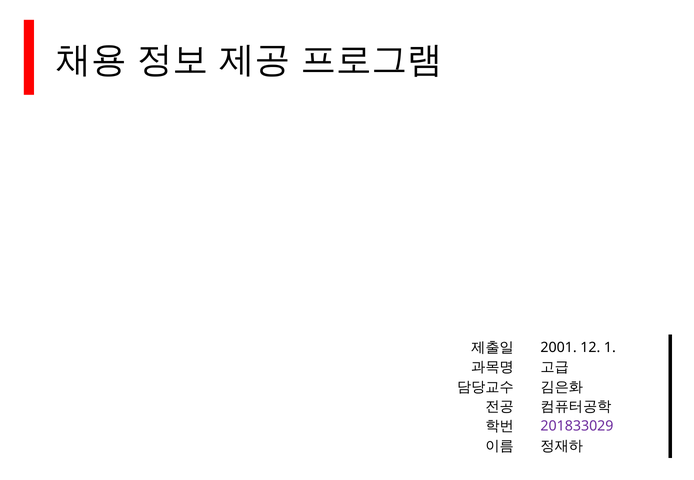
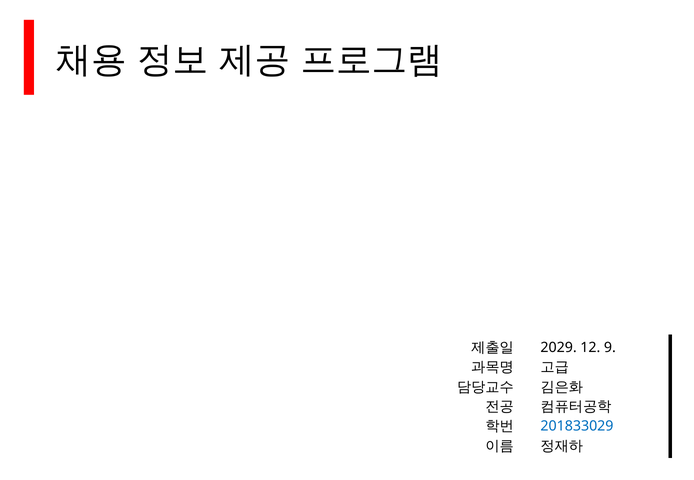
2001: 2001 -> 2029
1: 1 -> 9
201833029 colour: purple -> blue
